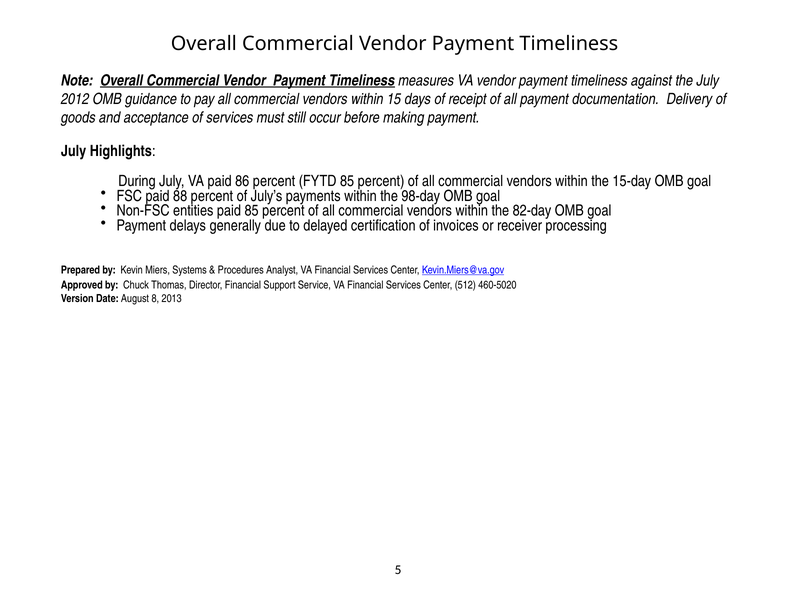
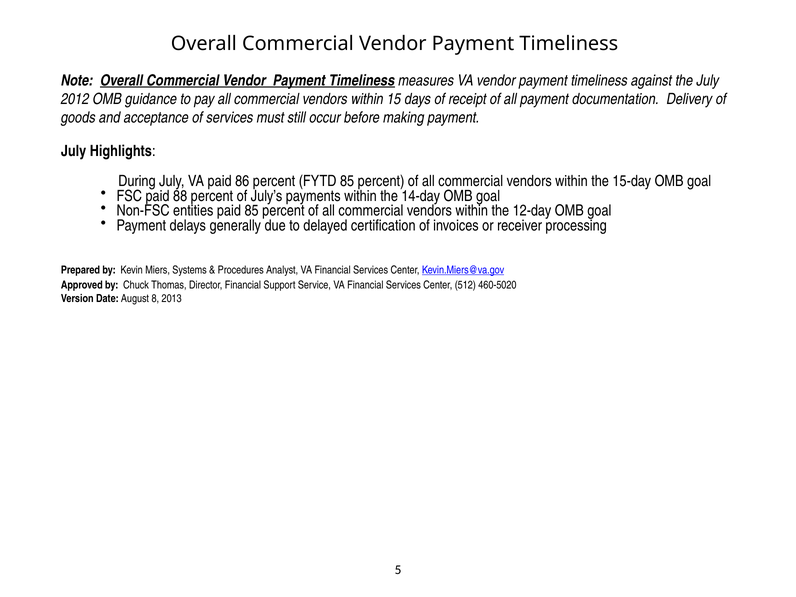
98-day: 98-day -> 14-day
82-day: 82-day -> 12-day
